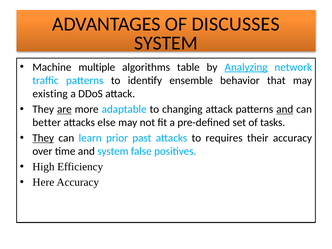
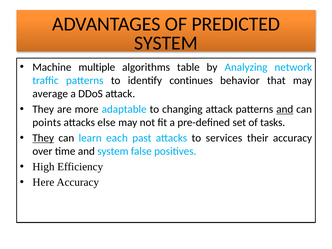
DISCUSSES: DISCUSSES -> PREDICTED
Analyzing underline: present -> none
ensemble: ensemble -> continues
existing: existing -> average
are underline: present -> none
better: better -> points
prior: prior -> each
requires: requires -> services
